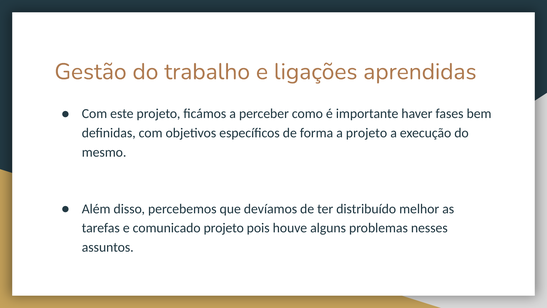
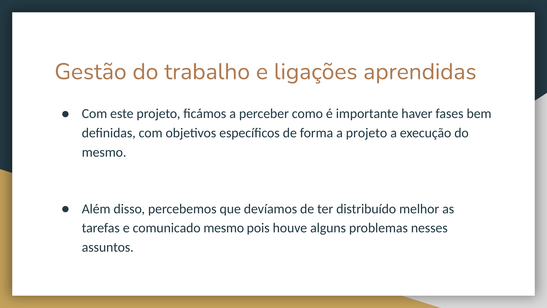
comunicado projeto: projeto -> mesmo
